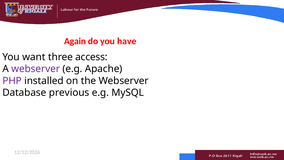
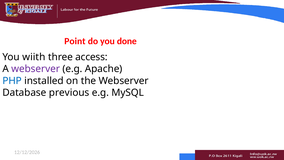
Again: Again -> Point
have: have -> done
want: want -> wiith
PHP colour: purple -> blue
